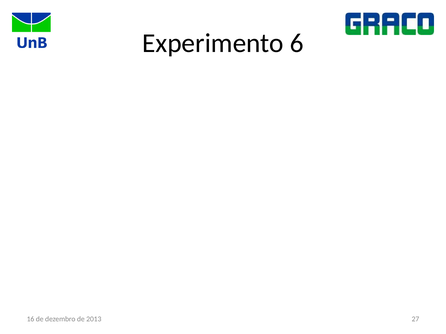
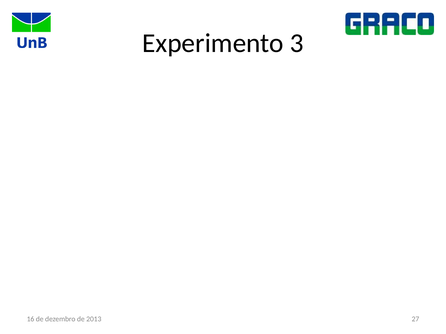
6: 6 -> 3
